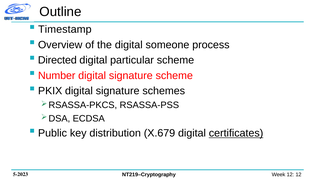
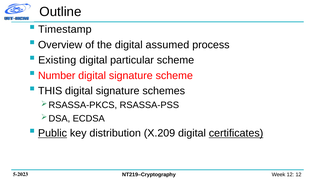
someone: someone -> assumed
Directed: Directed -> Existing
PKIX: PKIX -> THIS
Public underline: none -> present
X.679: X.679 -> X.209
